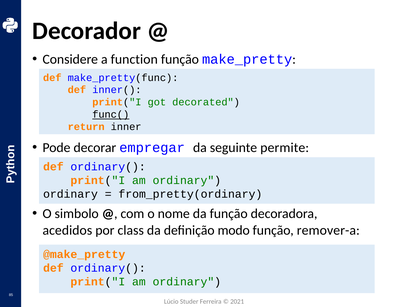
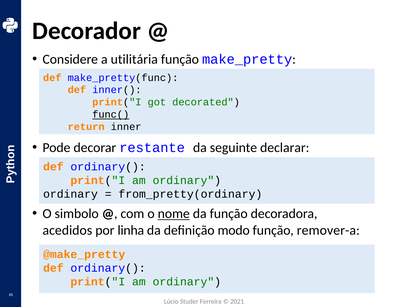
function: function -> utilitária
empregar: empregar -> restante
permite: permite -> declarar
nome underline: none -> present
class: class -> linha
